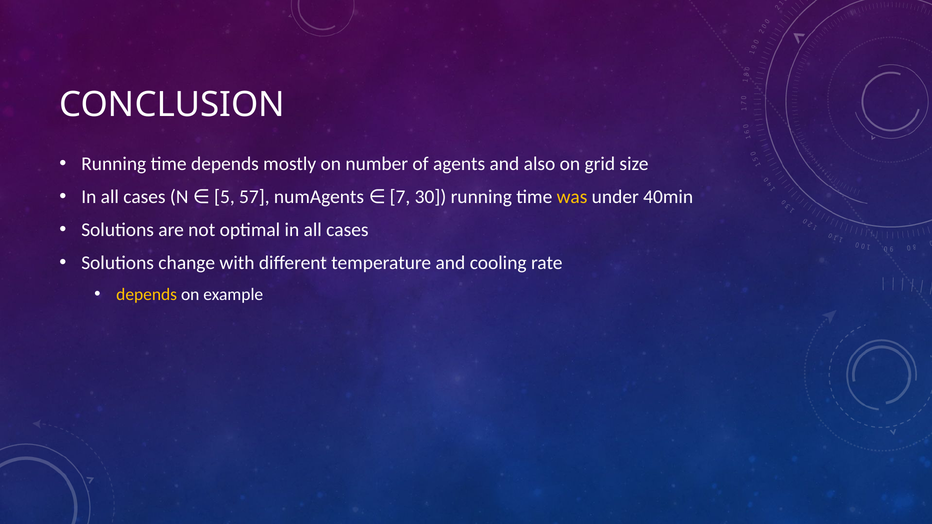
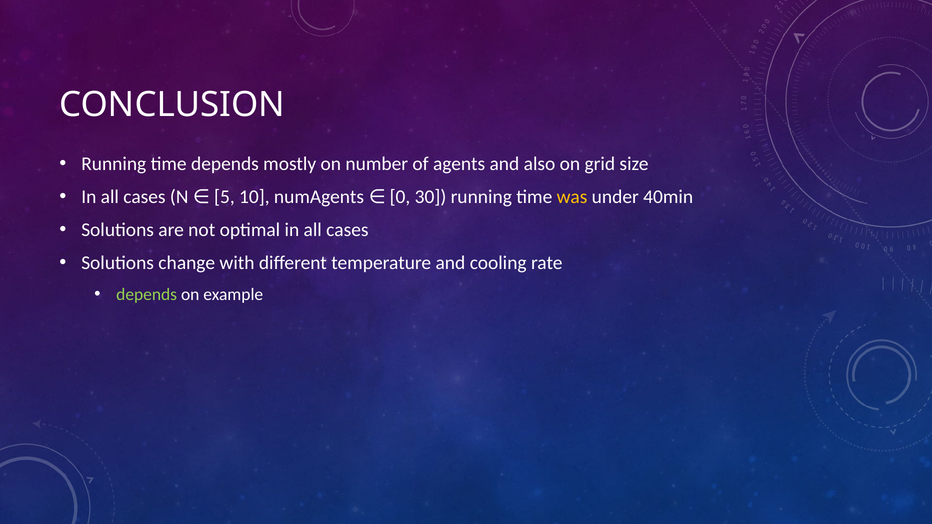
57: 57 -> 10
7: 7 -> 0
depends at (147, 295) colour: yellow -> light green
